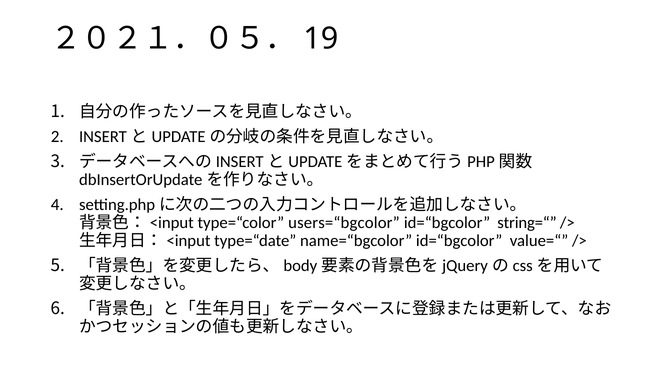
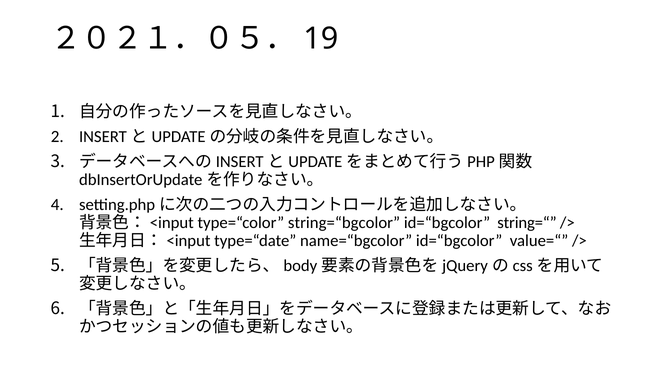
users=“bgcolor: users=“bgcolor -> string=“bgcolor
